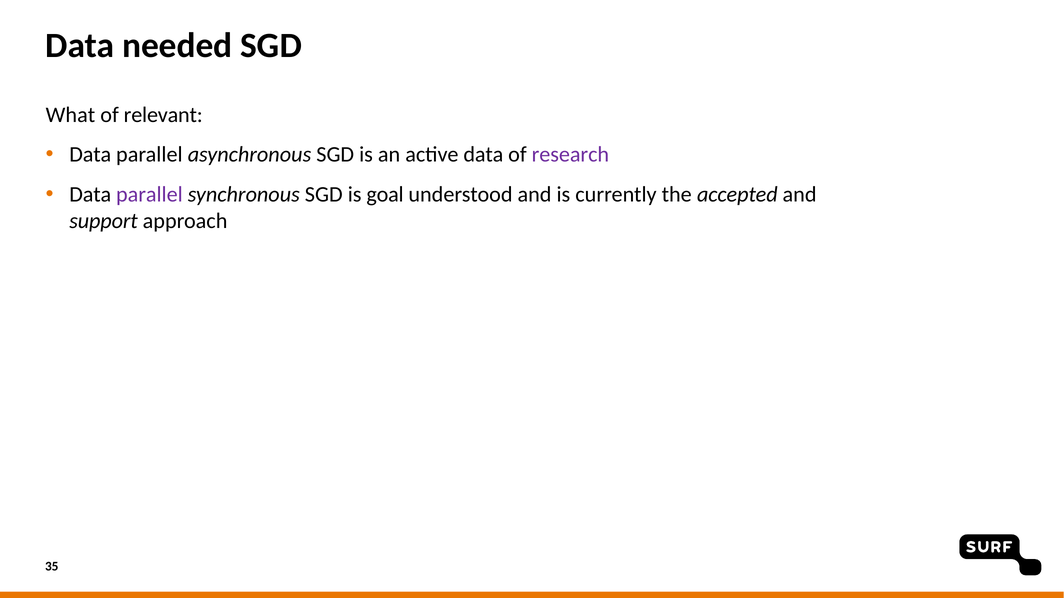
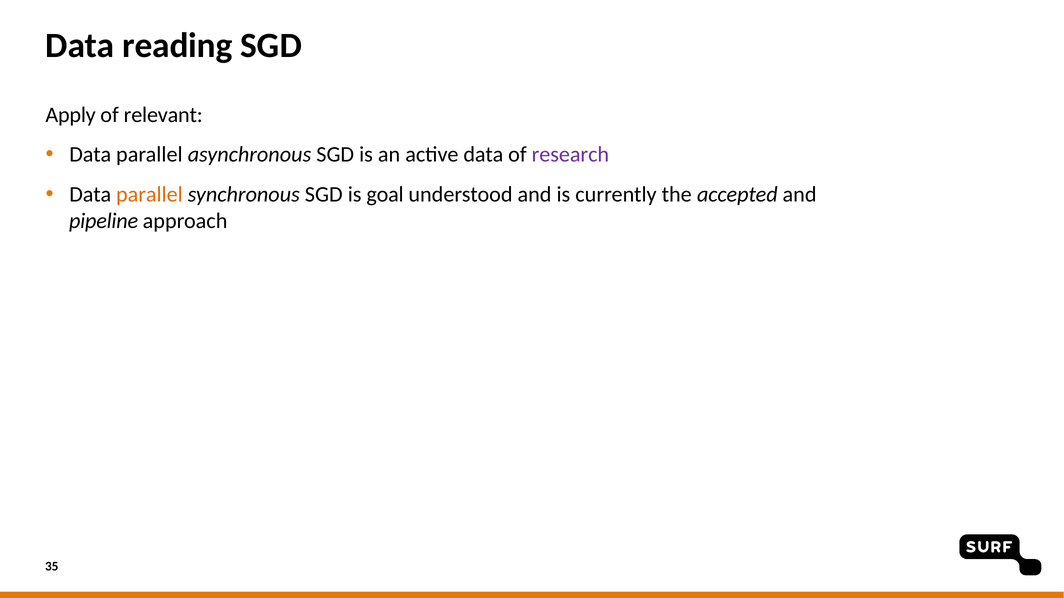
needed: needed -> reading
What: What -> Apply
parallel at (149, 195) colour: purple -> orange
support: support -> pipeline
